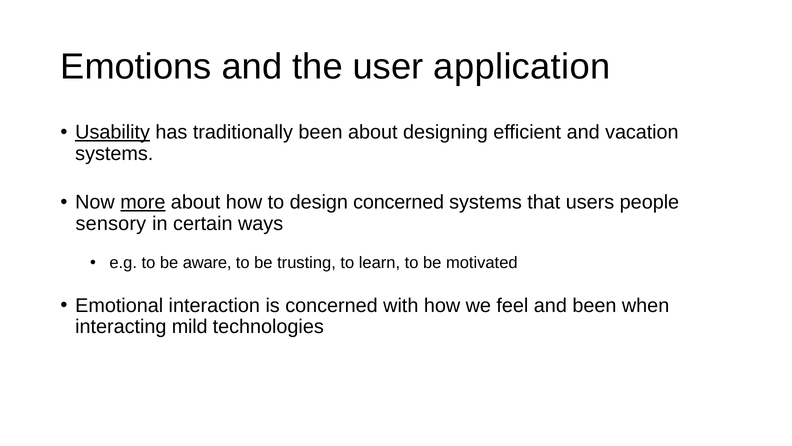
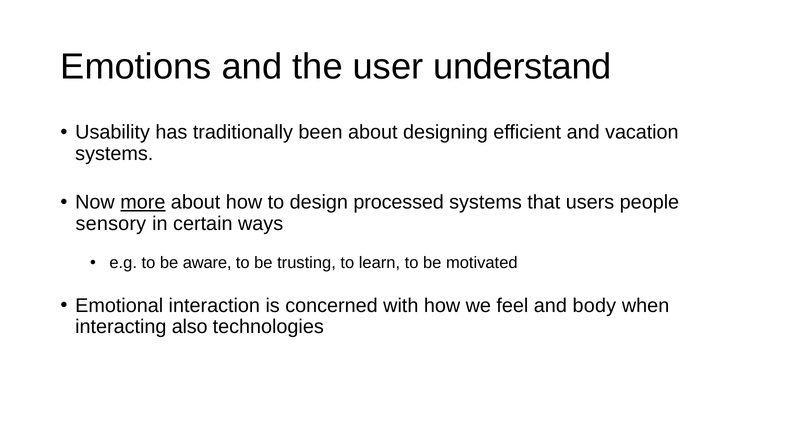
application: application -> understand
Usability underline: present -> none
design concerned: concerned -> processed
and been: been -> body
mild: mild -> also
